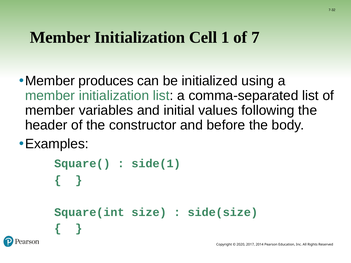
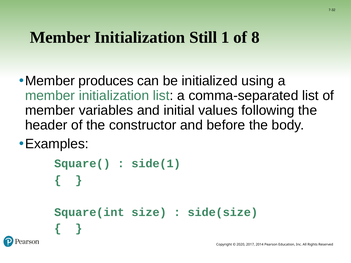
Cell: Cell -> Still
7: 7 -> 8
